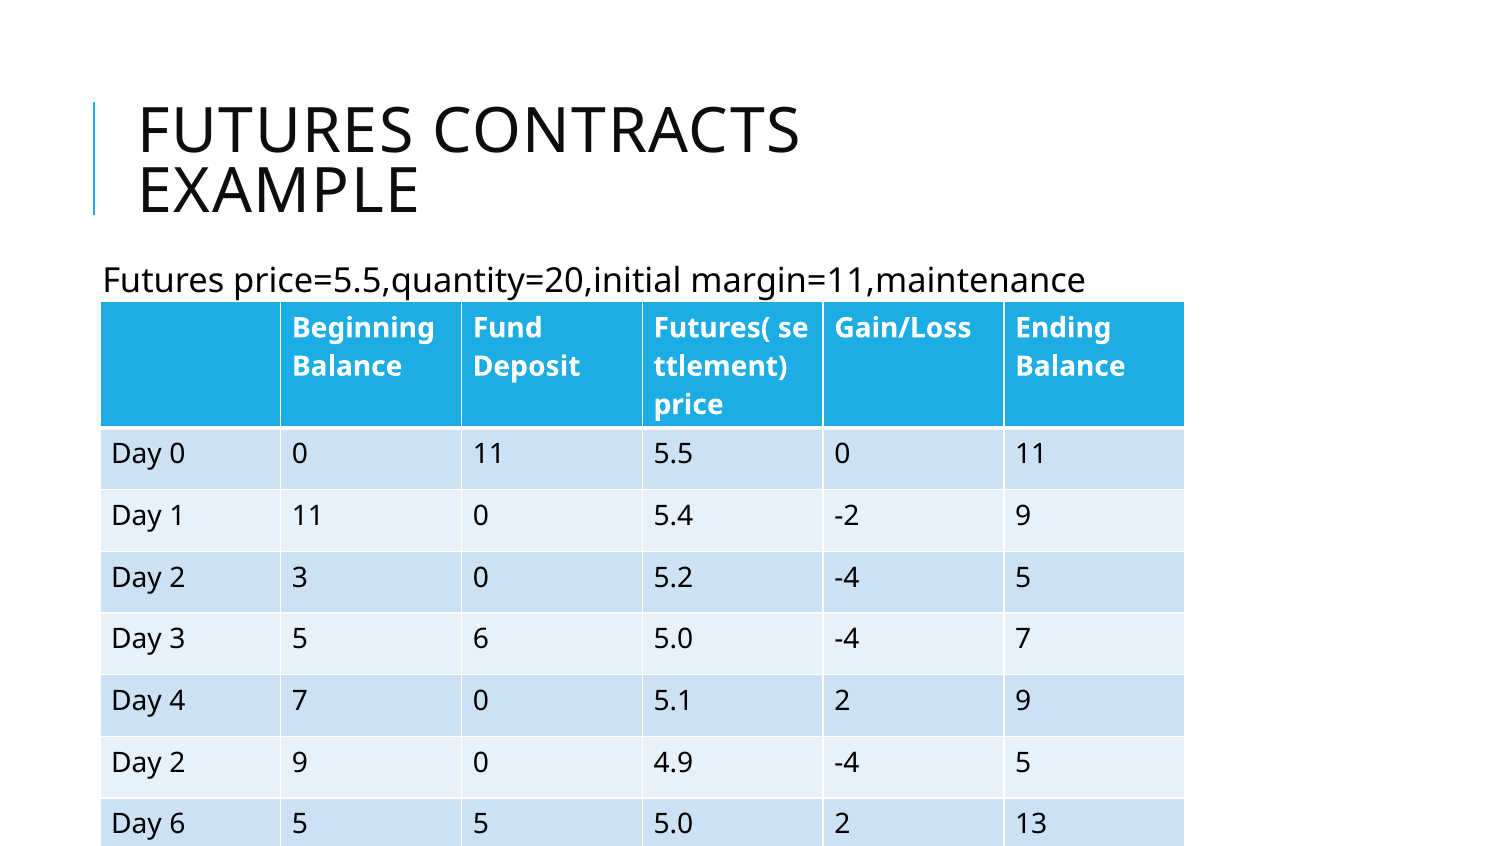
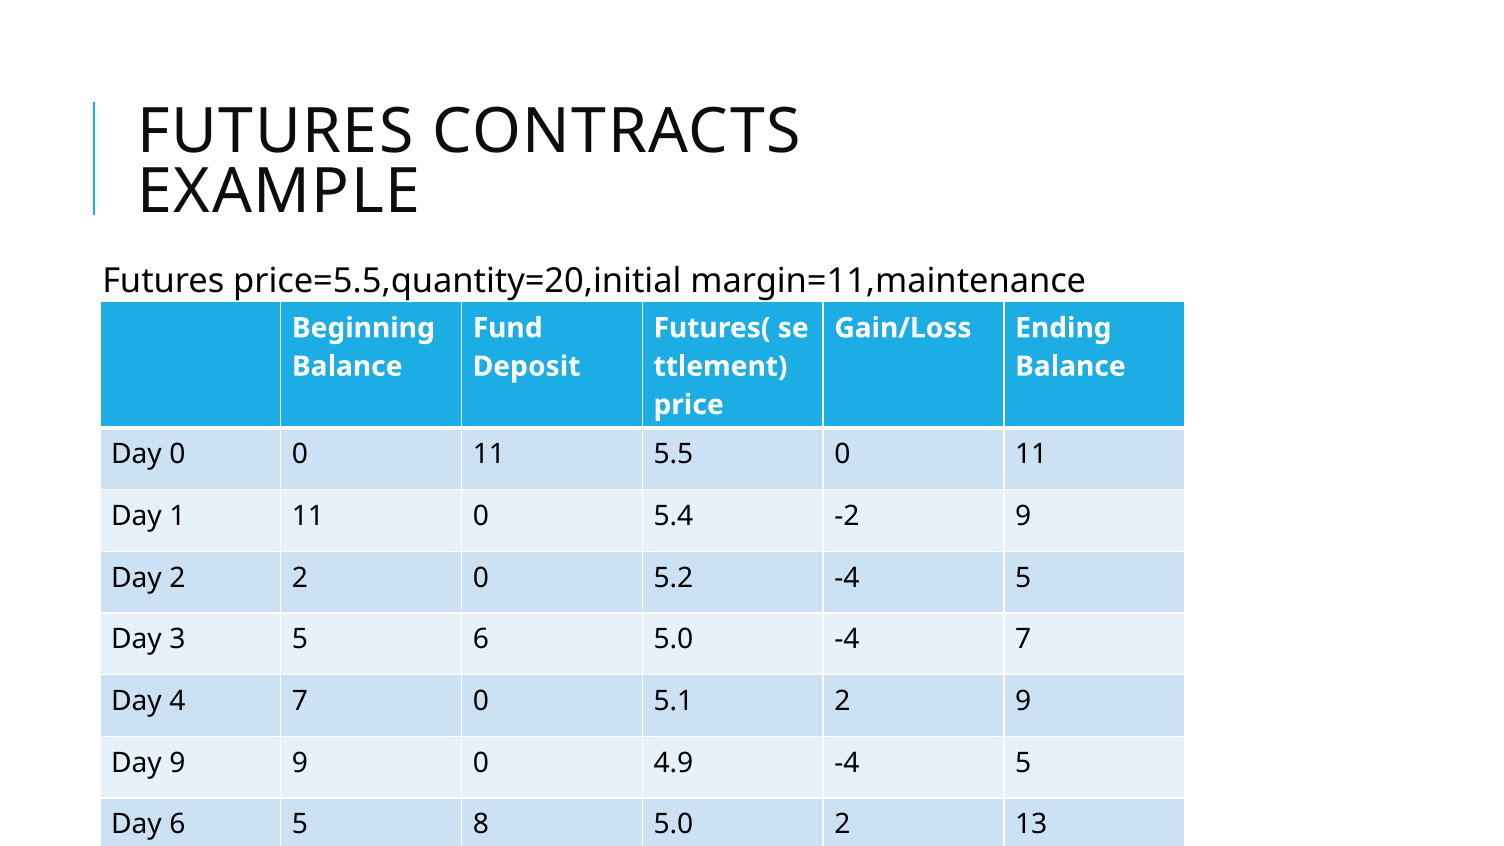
2 3: 3 -> 2
2 at (177, 763): 2 -> 9
5 5: 5 -> 8
